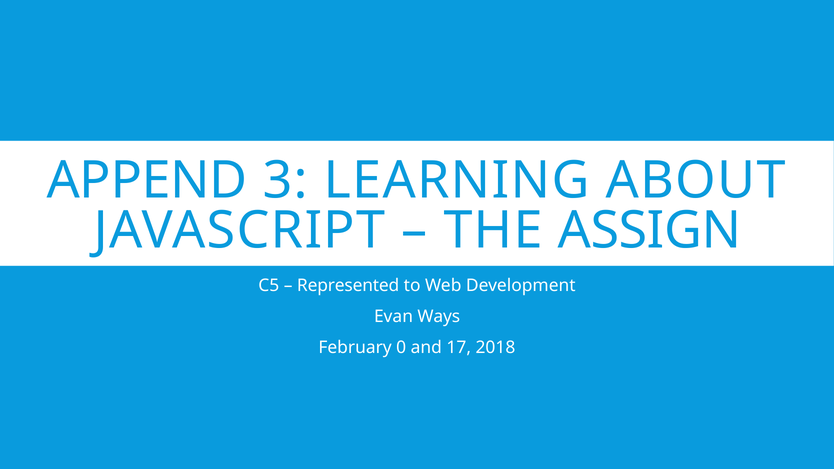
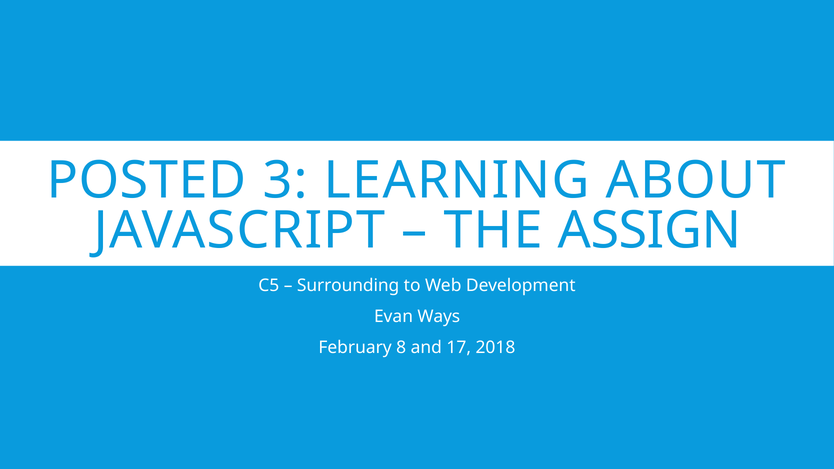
APPEND: APPEND -> POSTED
Represented: Represented -> Surrounding
0: 0 -> 8
